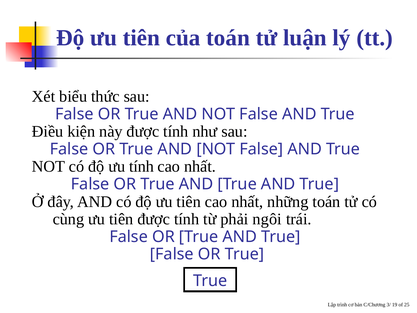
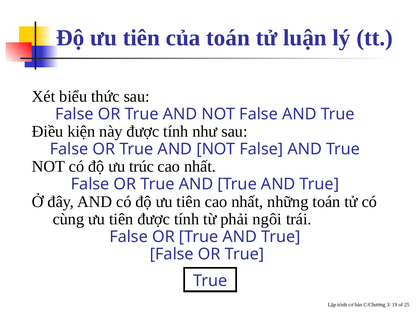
ưu tính: tính -> trúc
